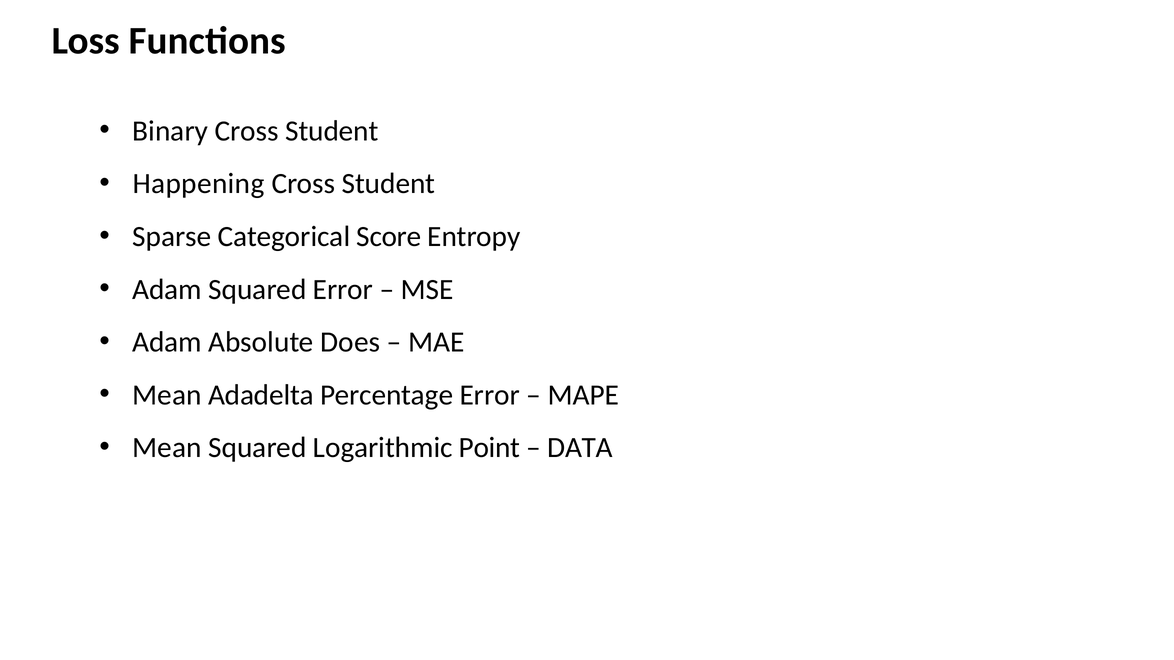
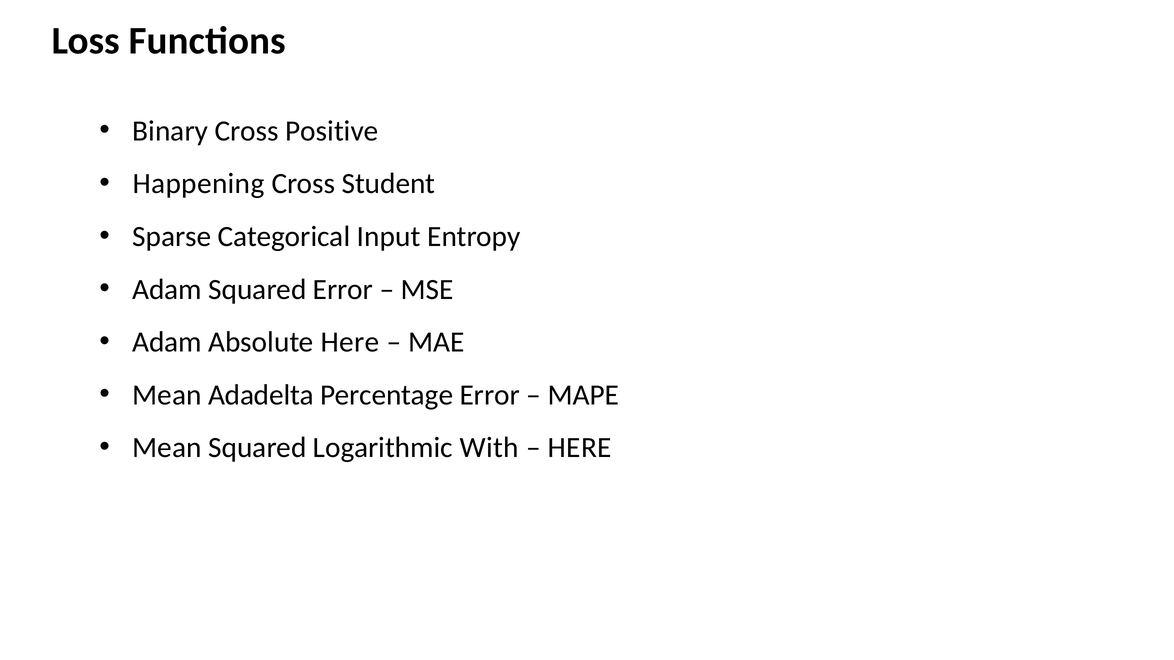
Binary Cross Student: Student -> Positive
Score: Score -> Input
Absolute Does: Does -> Here
Point: Point -> With
DATA at (580, 448): DATA -> HERE
